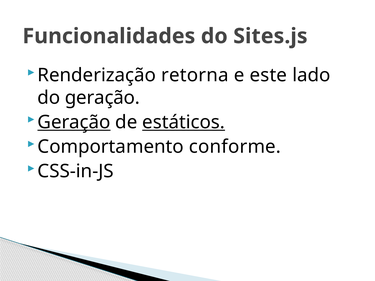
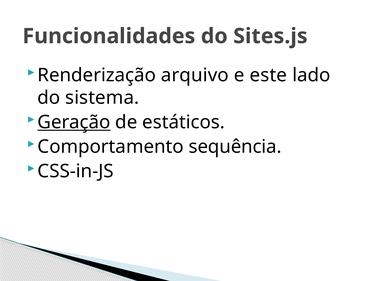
retorna: retorna -> arquivo
do geração: geração -> sistema
estáticos underline: present -> none
conforme: conforme -> sequência
